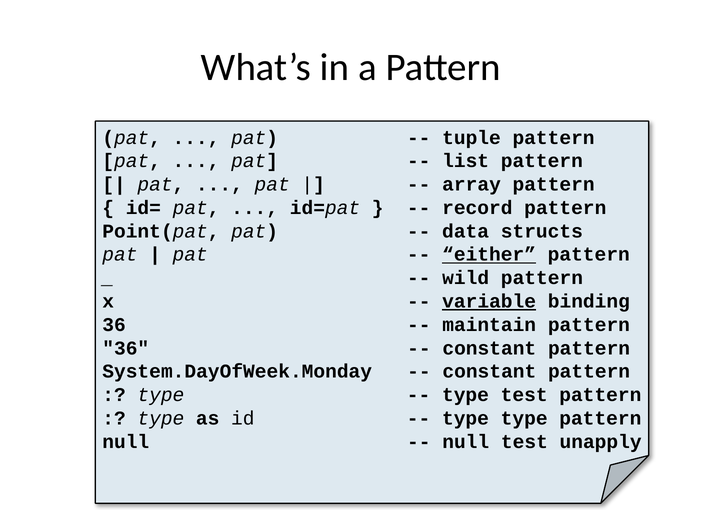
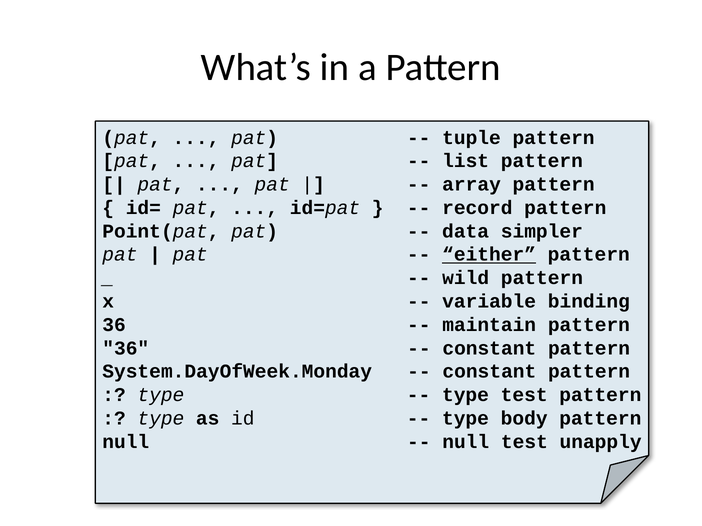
structs: structs -> simpler
variable underline: present -> none
type type: type -> body
